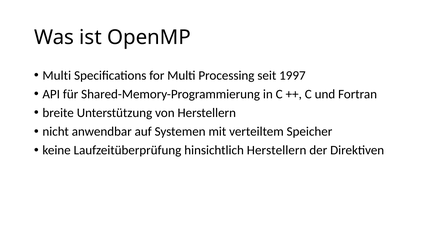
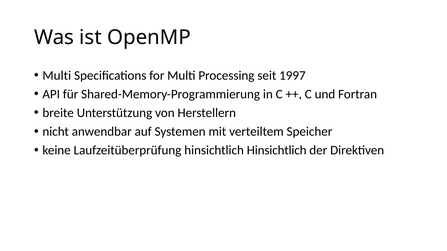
hinsichtlich Herstellern: Herstellern -> Hinsichtlich
